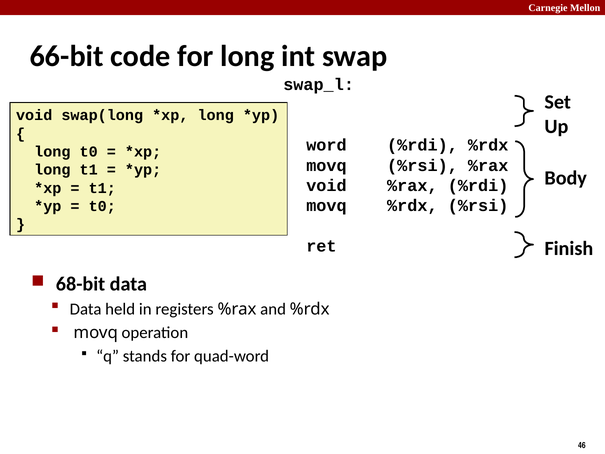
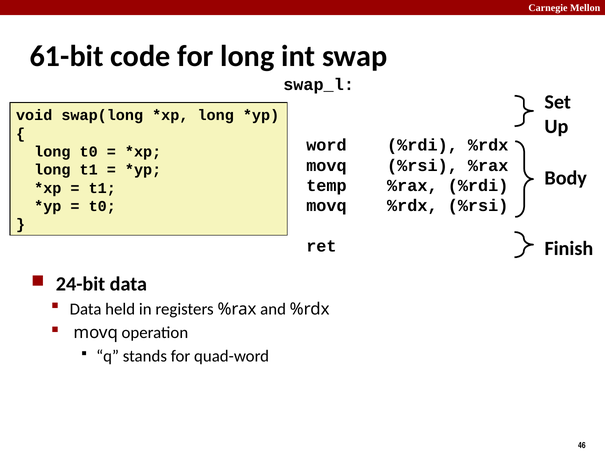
66-bit: 66-bit -> 61-bit
void at (326, 186): void -> temp
68-bit: 68-bit -> 24-bit
